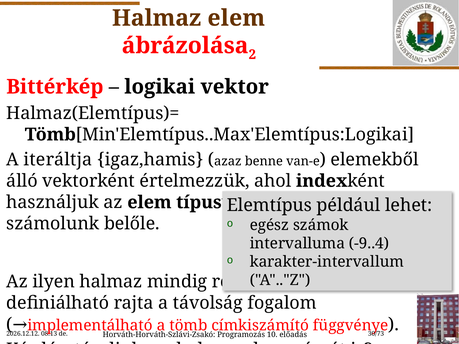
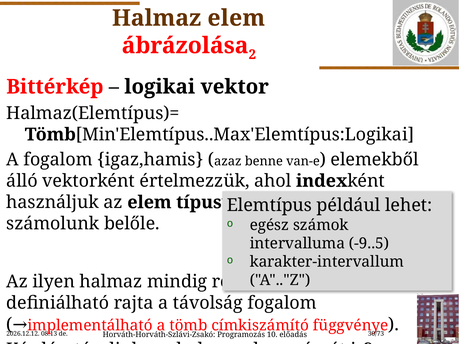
A iteráltja: iteráltja -> fogalom
-9..4: -9..4 -> -9..5
